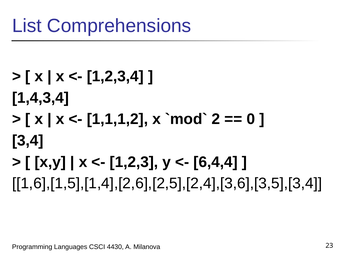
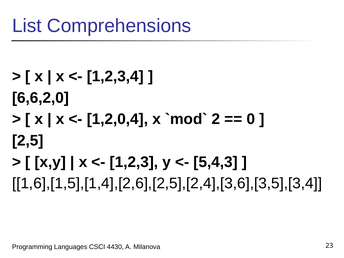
1,4,3,4: 1,4,3,4 -> 6,6,2,0
1,1,1,2: 1,1,1,2 -> 1,2,0,4
3,4: 3,4 -> 2,5
6,4,4: 6,4,4 -> 5,4,3
